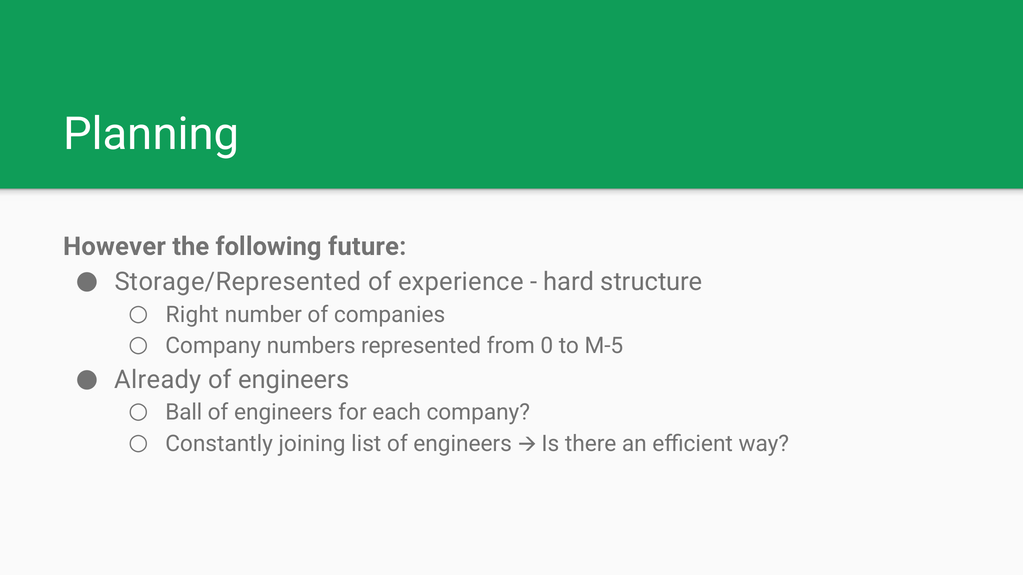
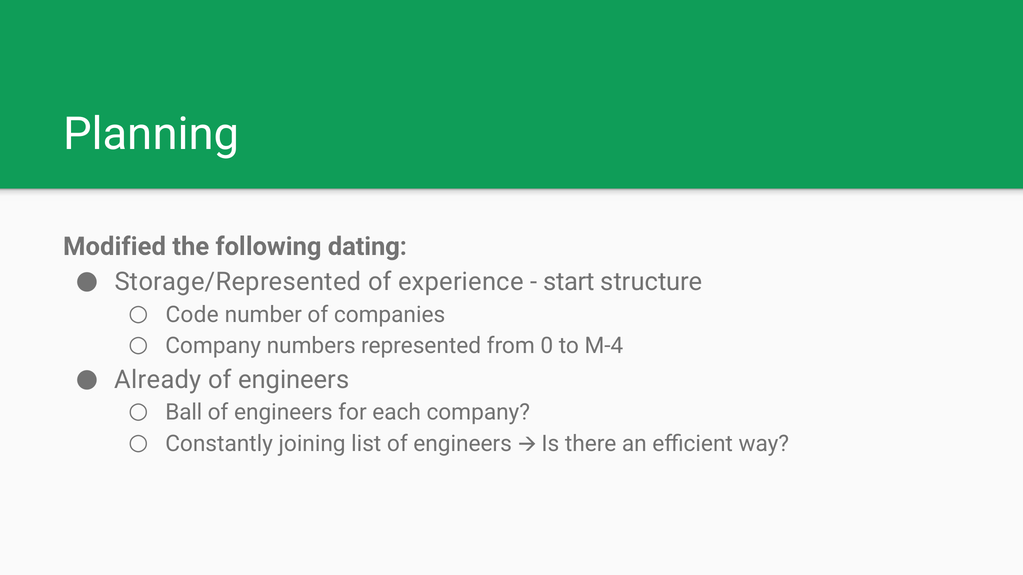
However: However -> Modified
future: future -> dating
hard: hard -> start
Right: Right -> Code
M-5: M-5 -> M-4
